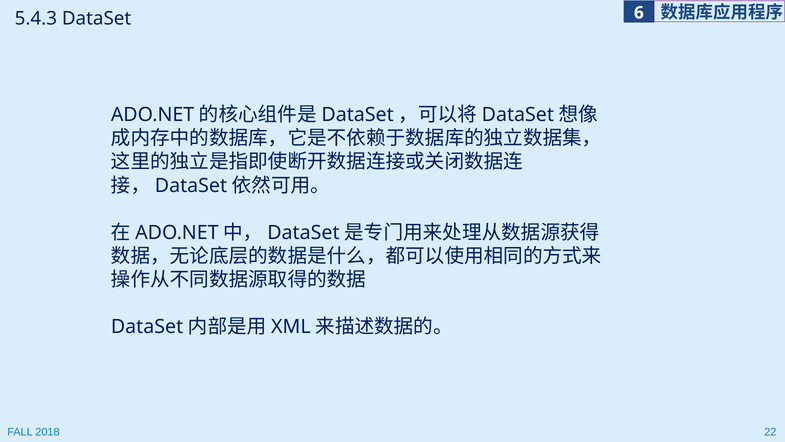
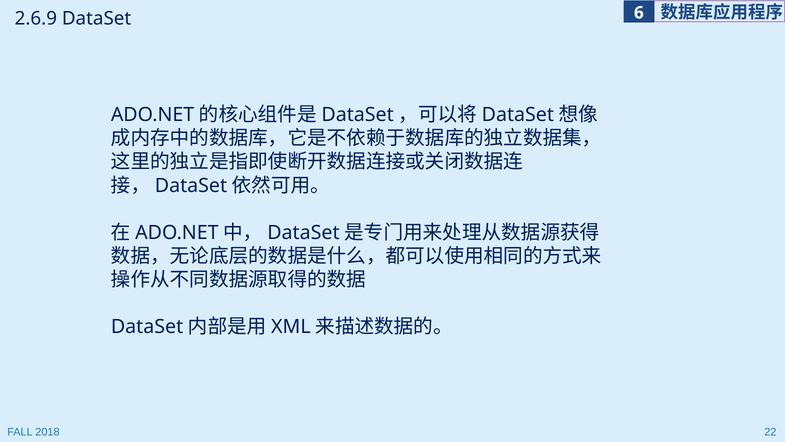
5.4.3: 5.4.3 -> 2.6.9
